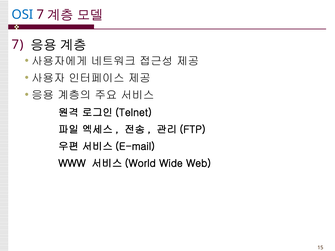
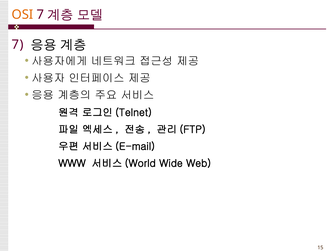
OSI colour: blue -> orange
